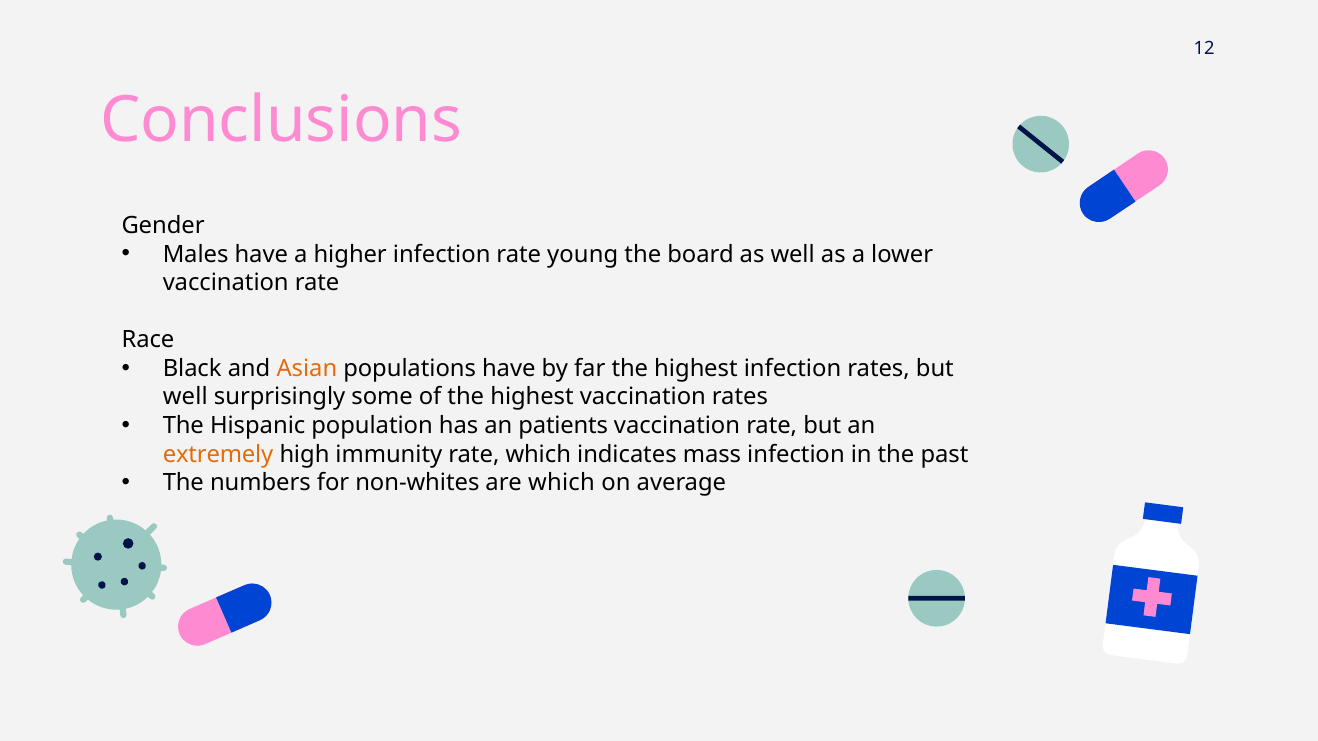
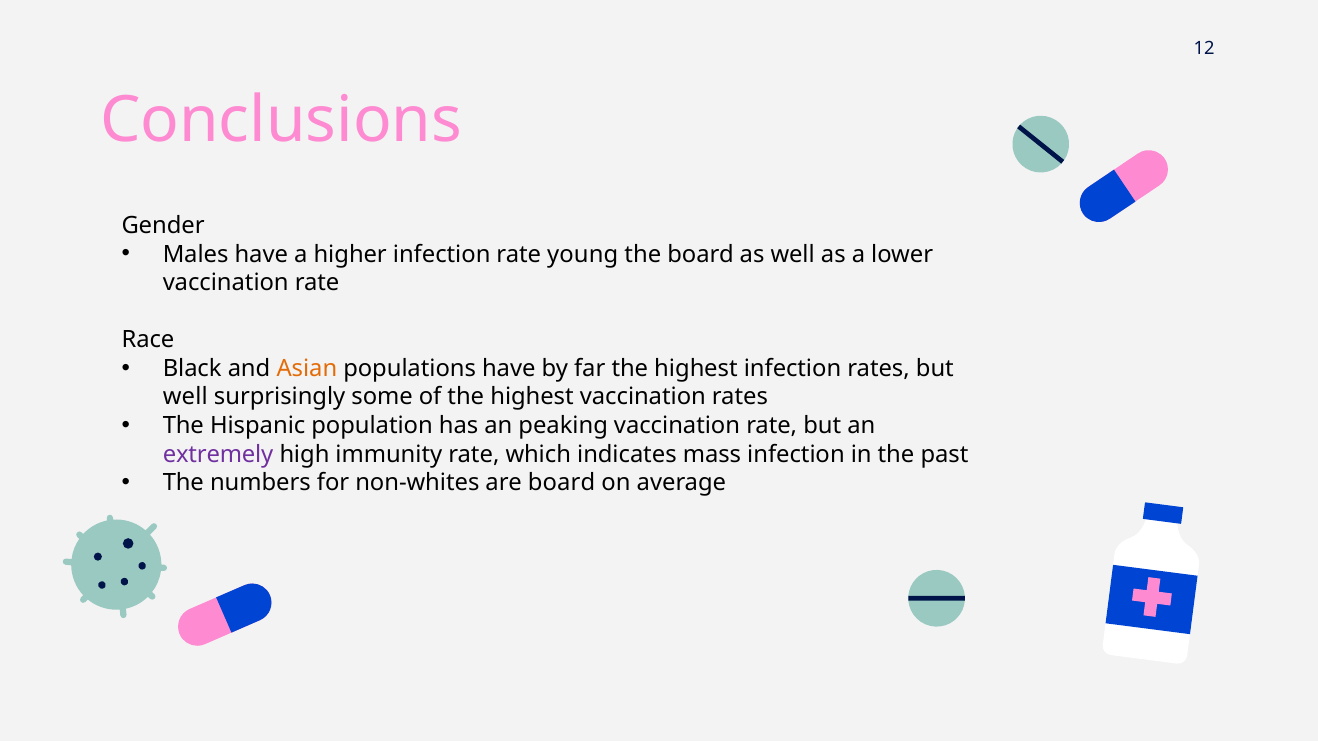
patients: patients -> peaking
extremely colour: orange -> purple
are which: which -> board
